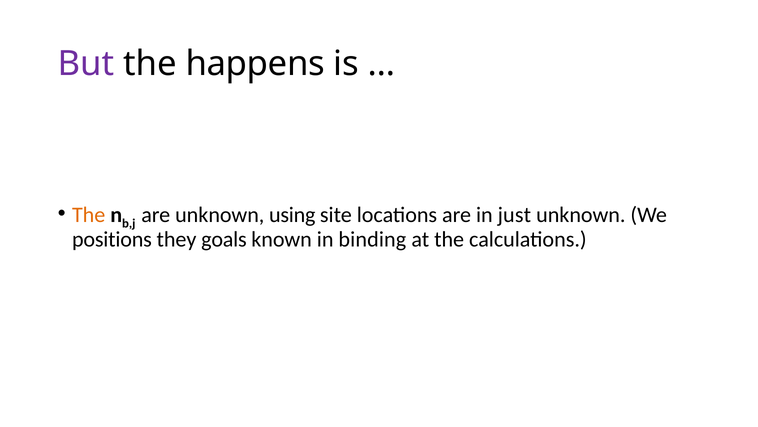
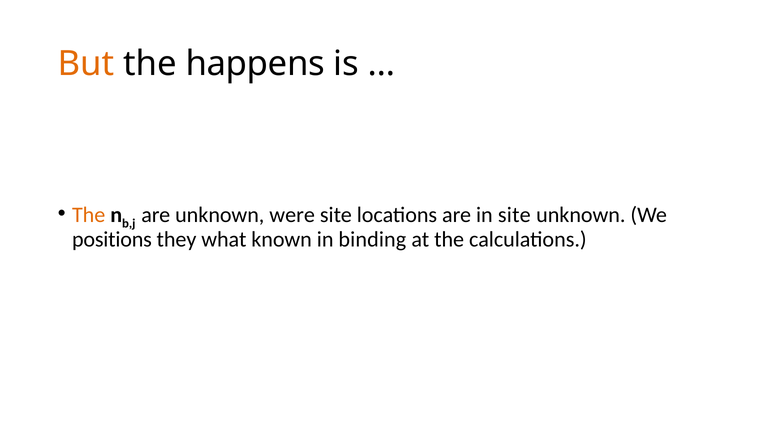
But colour: purple -> orange
using: using -> were
in just: just -> site
goals: goals -> what
